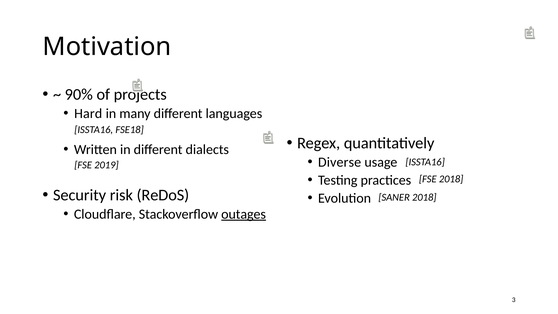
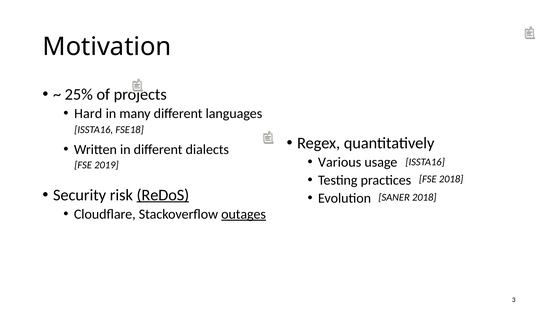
90%: 90% -> 25%
Diverse: Diverse -> Various
ReDoS underline: none -> present
